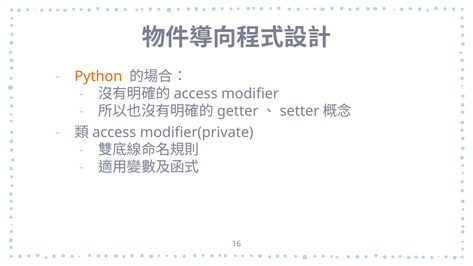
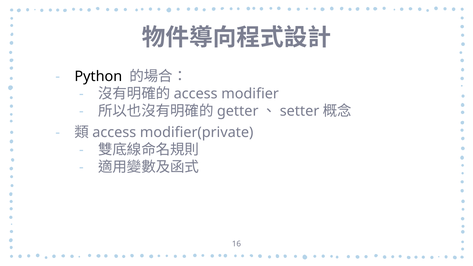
Python colour: orange -> black
